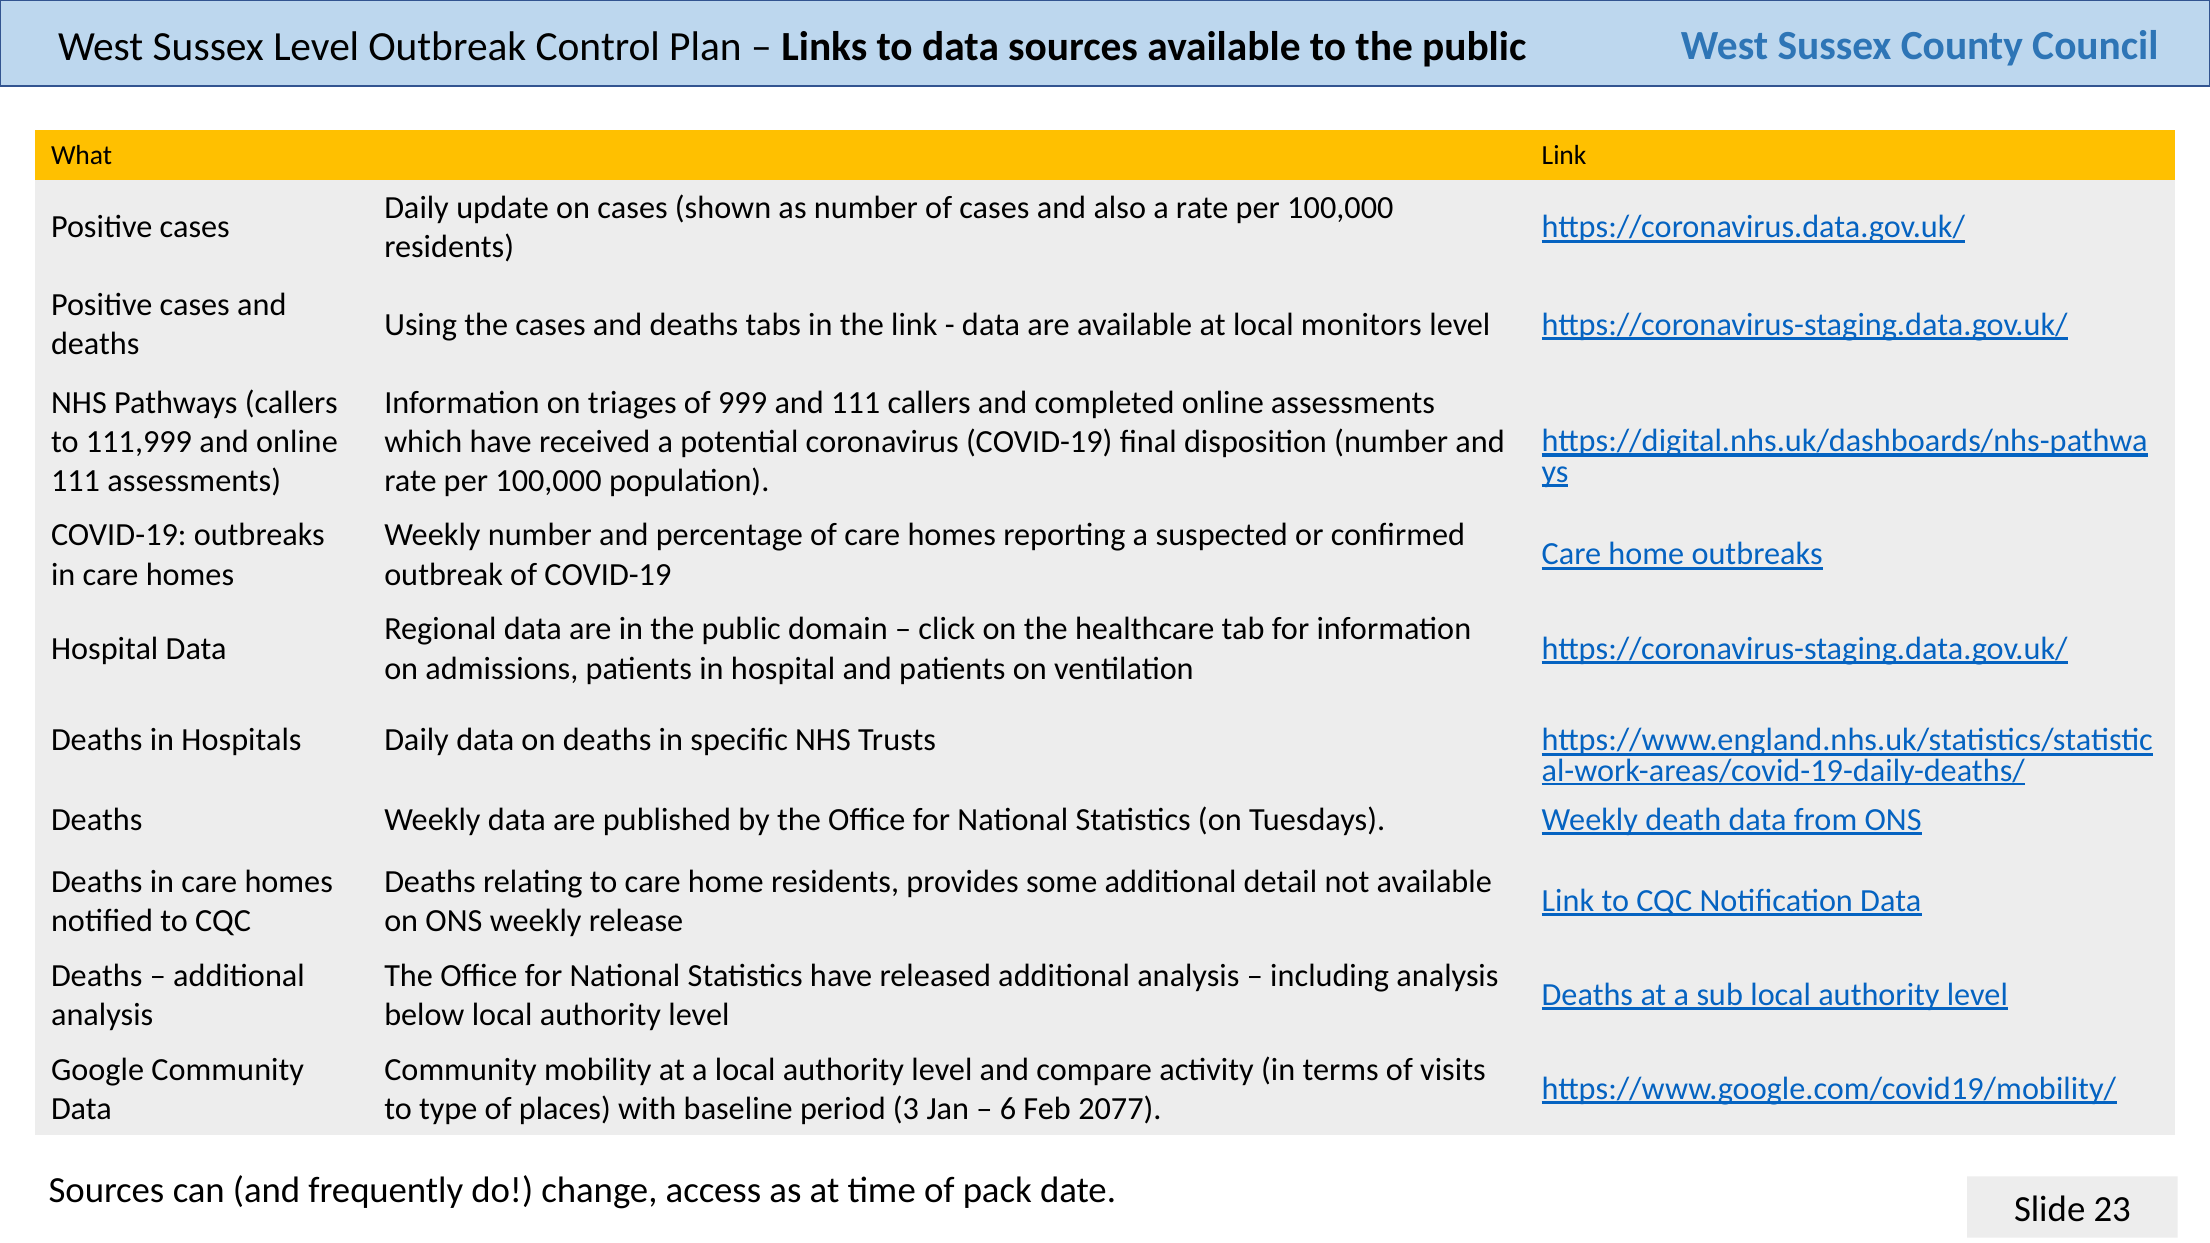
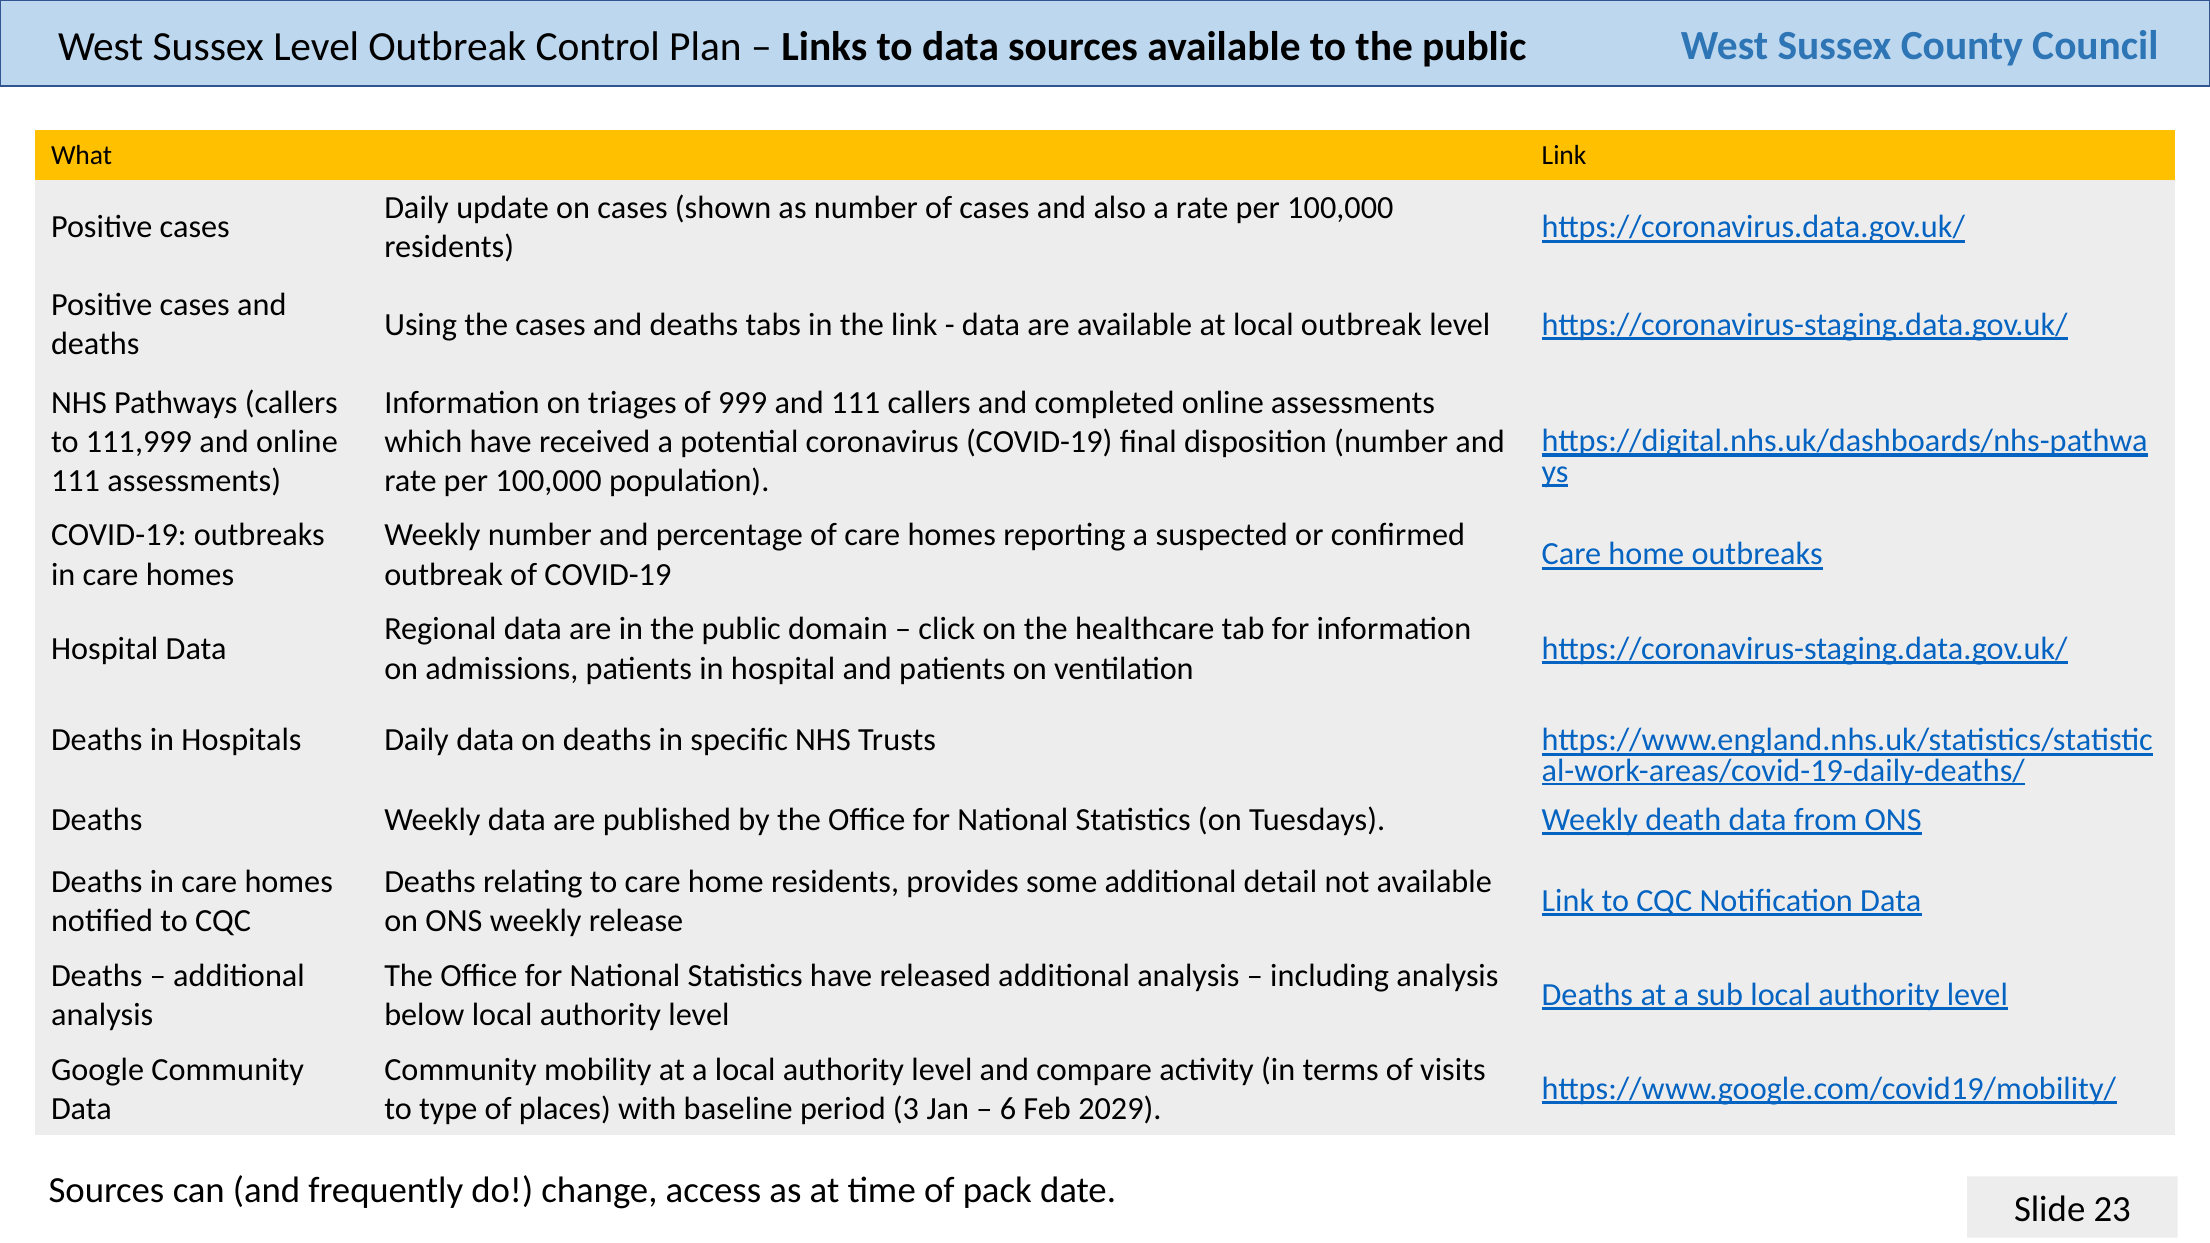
local monitors: monitors -> outbreak
2077: 2077 -> 2029
